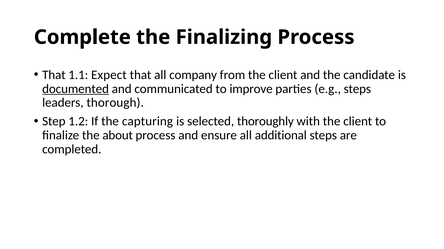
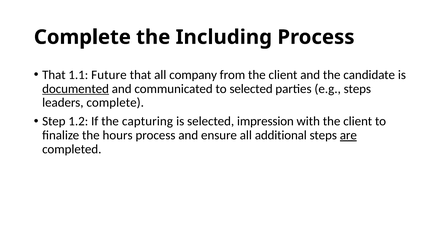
Finalizing: Finalizing -> Including
Expect: Expect -> Future
to improve: improve -> selected
leaders thorough: thorough -> complete
thoroughly: thoroughly -> impression
about: about -> hours
are underline: none -> present
